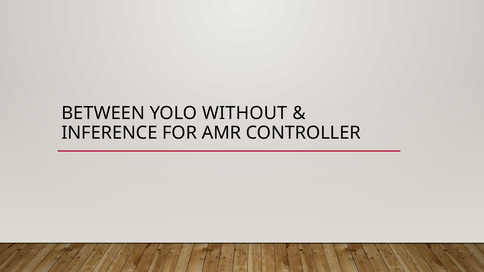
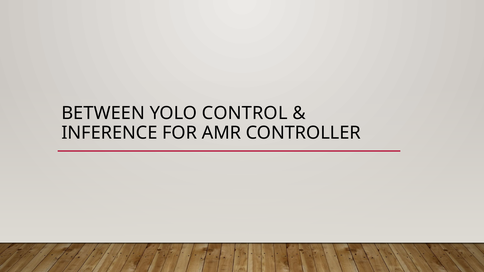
WITHOUT: WITHOUT -> CONTROL
